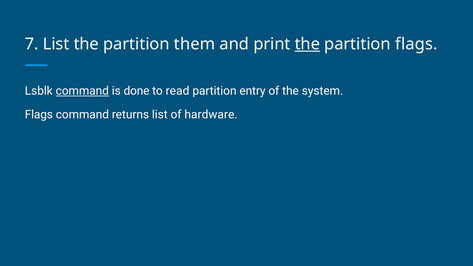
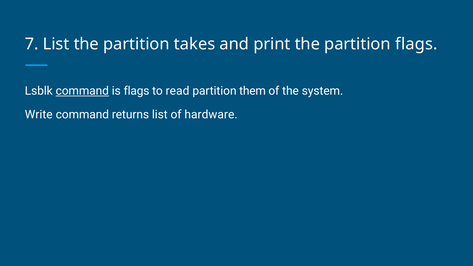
them: them -> takes
the at (307, 44) underline: present -> none
is done: done -> flags
entry: entry -> them
Flags at (39, 115): Flags -> Write
